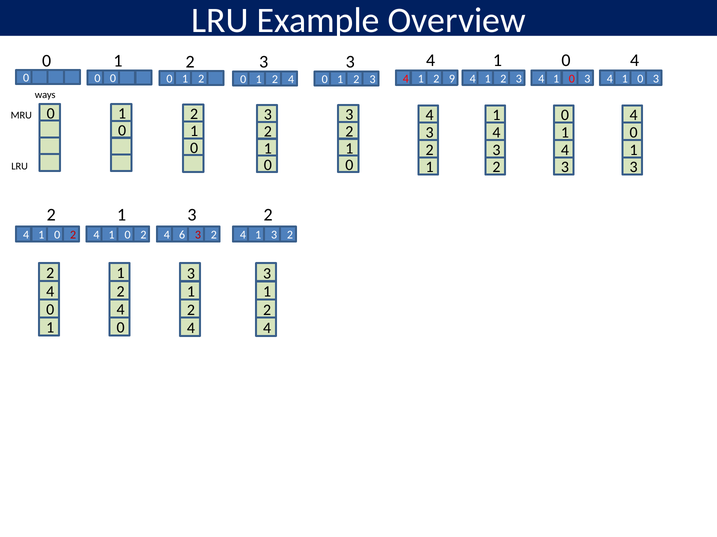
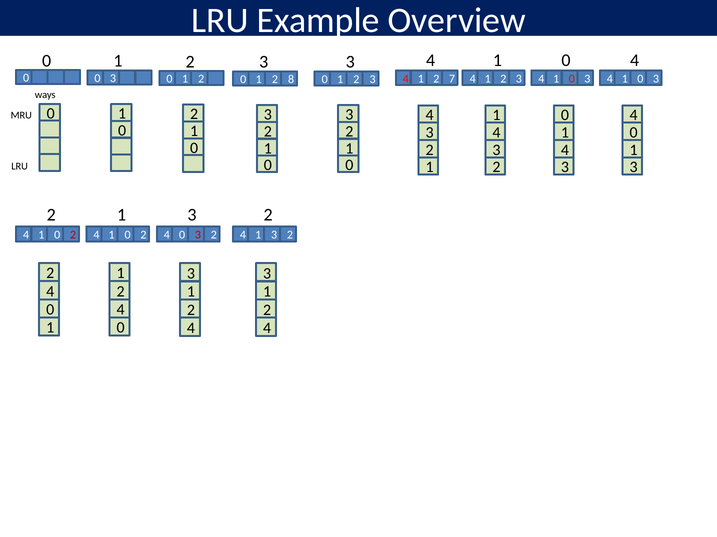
0 at (113, 78): 0 -> 3
9: 9 -> 7
4 at (291, 79): 4 -> 8
6 at (182, 235): 6 -> 0
